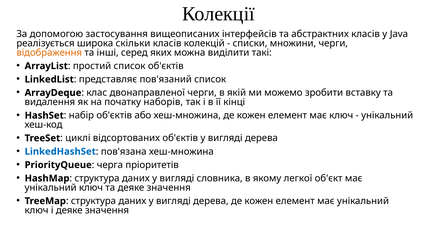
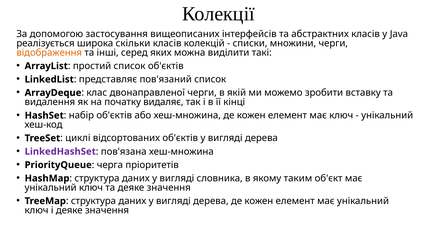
наборів: наборів -> видаляє
LinkedHashSet colour: blue -> purple
легкої: легкої -> таким
